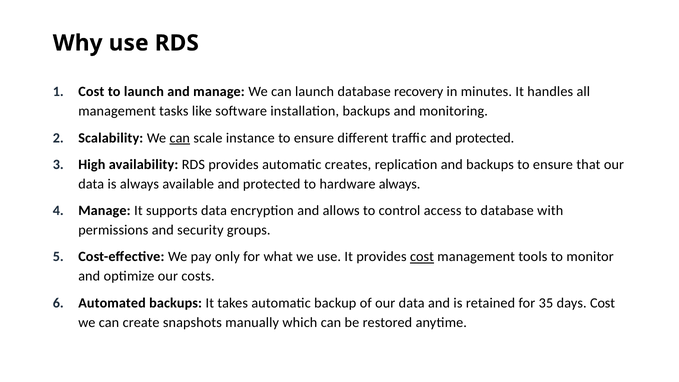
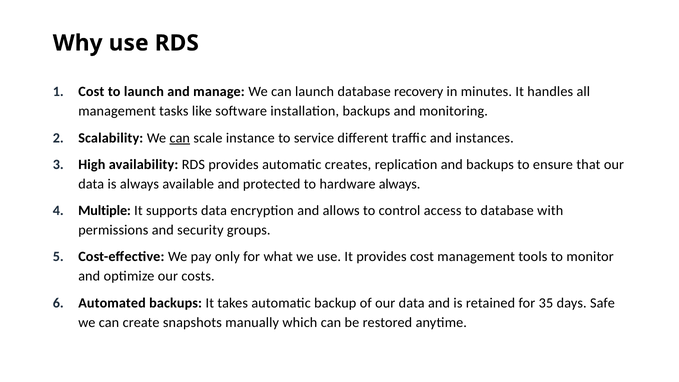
instance to ensure: ensure -> service
traffic and protected: protected -> instances
Manage at (104, 211): Manage -> Multiple
cost at (422, 257) underline: present -> none
days Cost: Cost -> Safe
